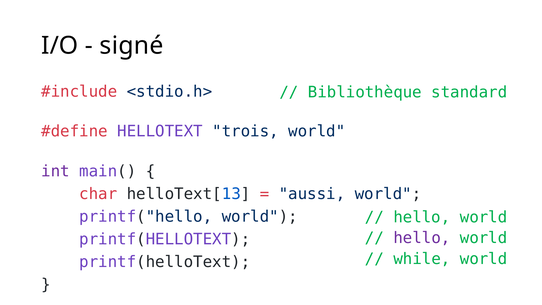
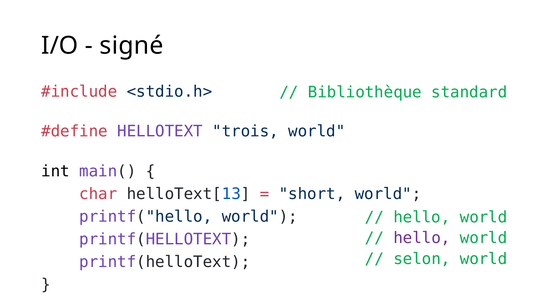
int colour: purple -> black
aussi: aussi -> short
while: while -> selon
